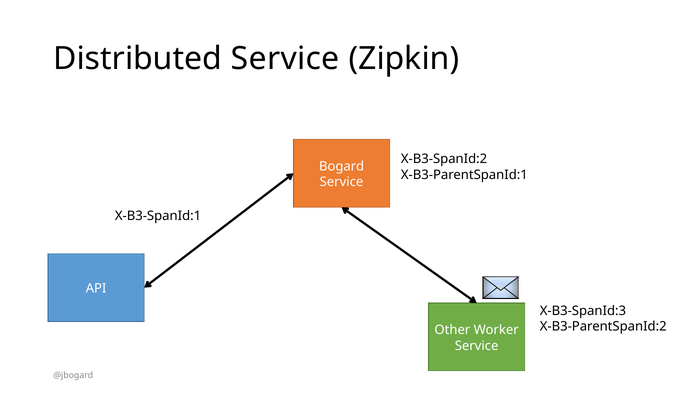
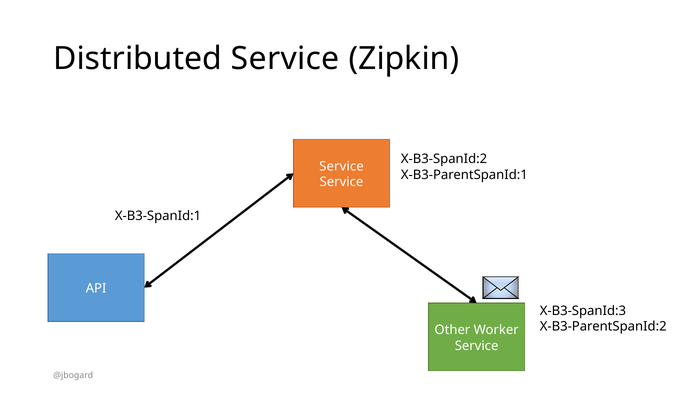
Bogard at (342, 166): Bogard -> Service
